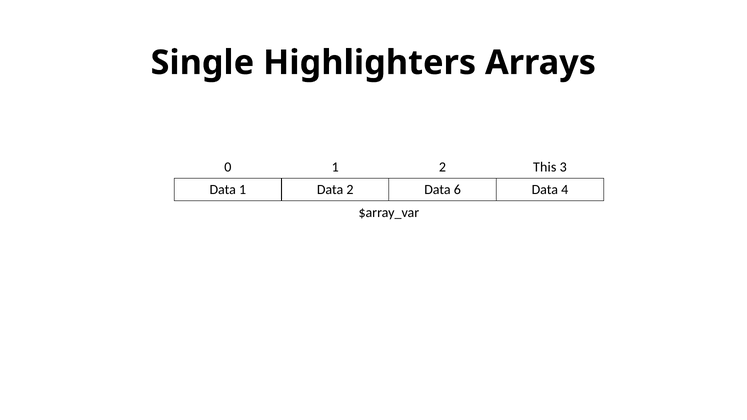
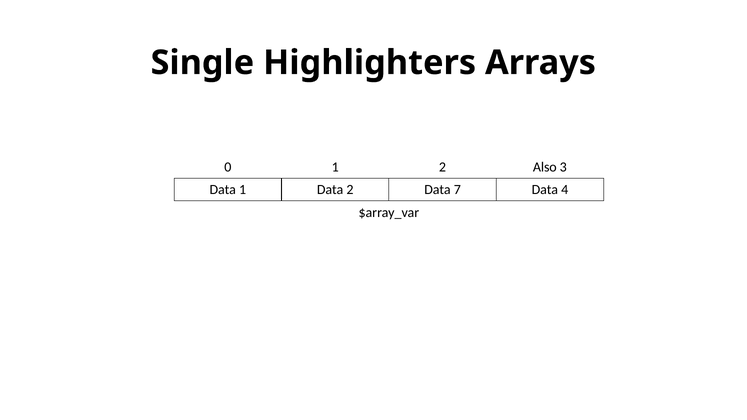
This: This -> Also
6: 6 -> 7
